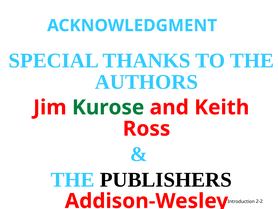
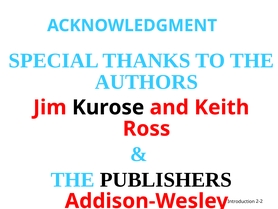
Kurose colour: green -> black
